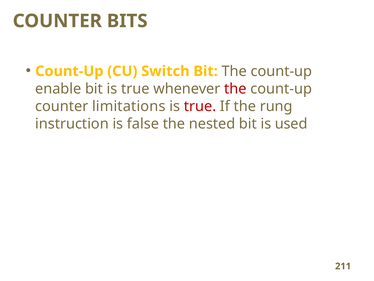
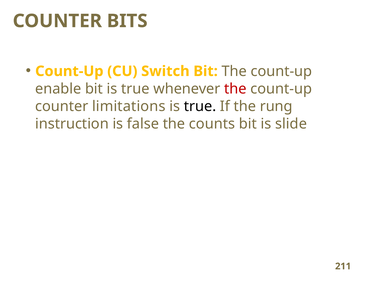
true at (200, 106) colour: red -> black
nested: nested -> counts
used: used -> slide
